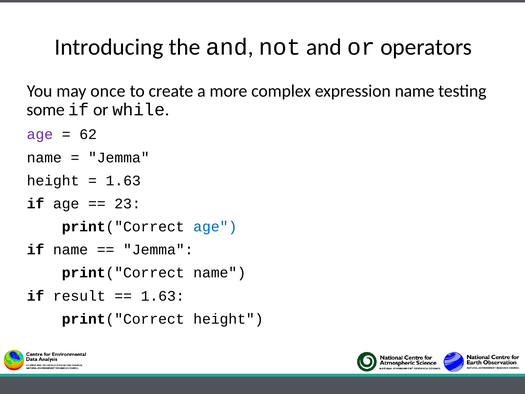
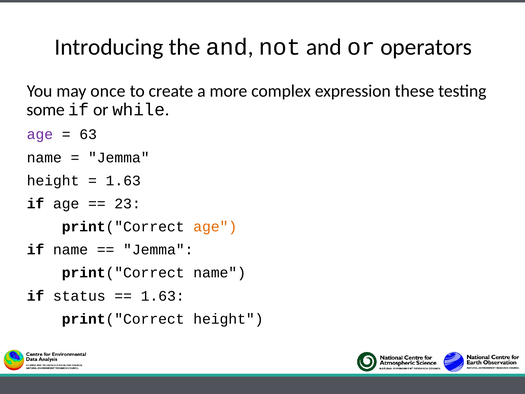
expression name: name -> these
62: 62 -> 63
age at (215, 227) colour: blue -> orange
result: result -> status
